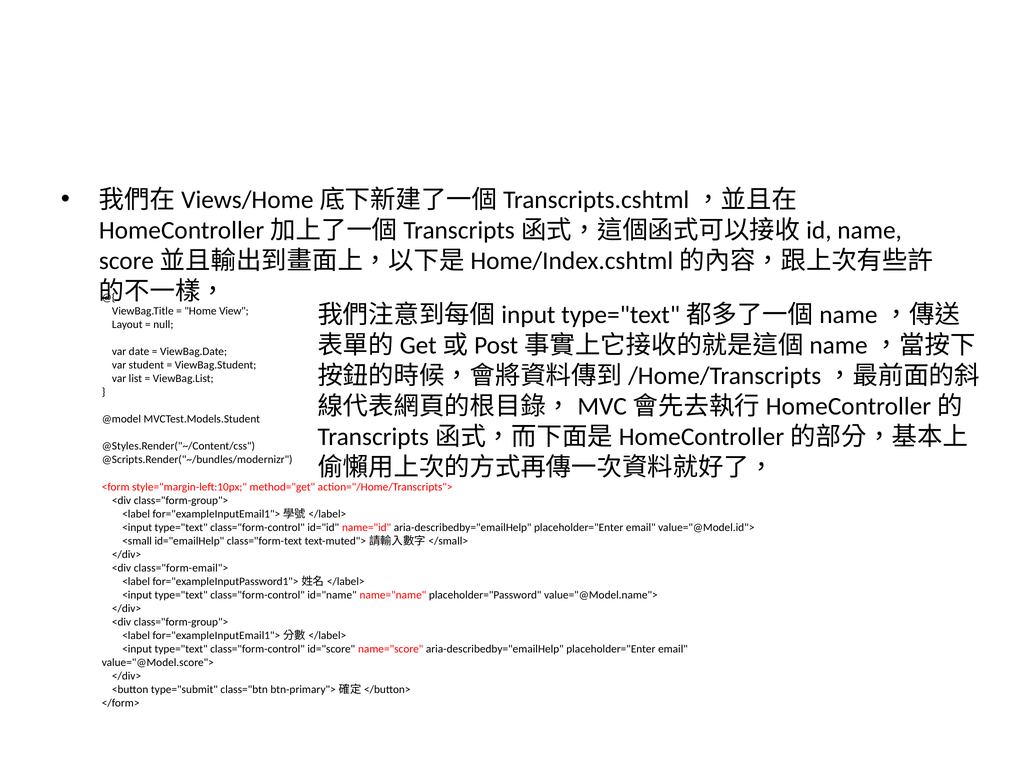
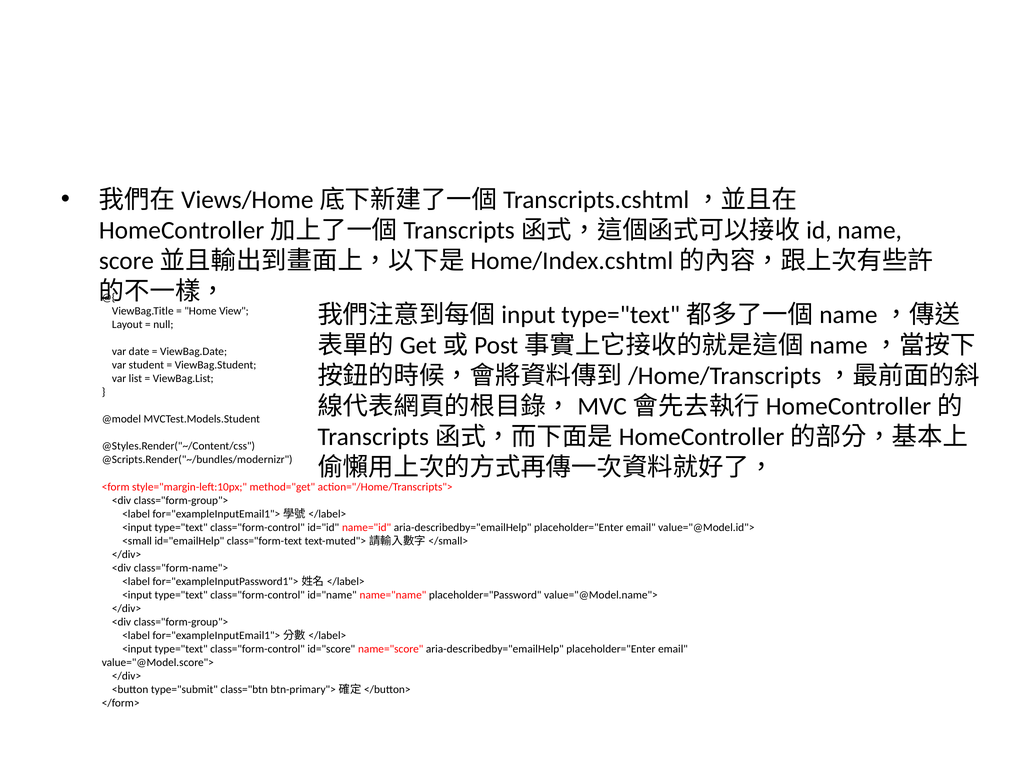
class="form-email">: class="form-email"> -> class="form-name">
